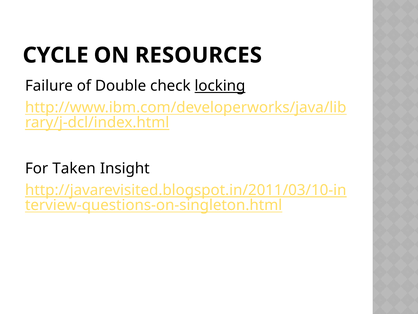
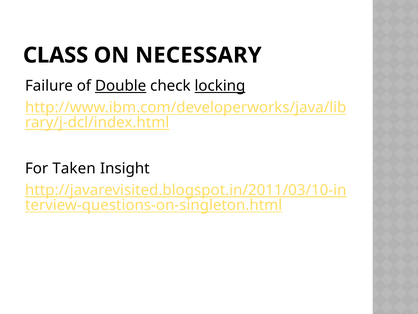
CYCLE: CYCLE -> CLASS
RESOURCES: RESOURCES -> NECESSARY
Double underline: none -> present
